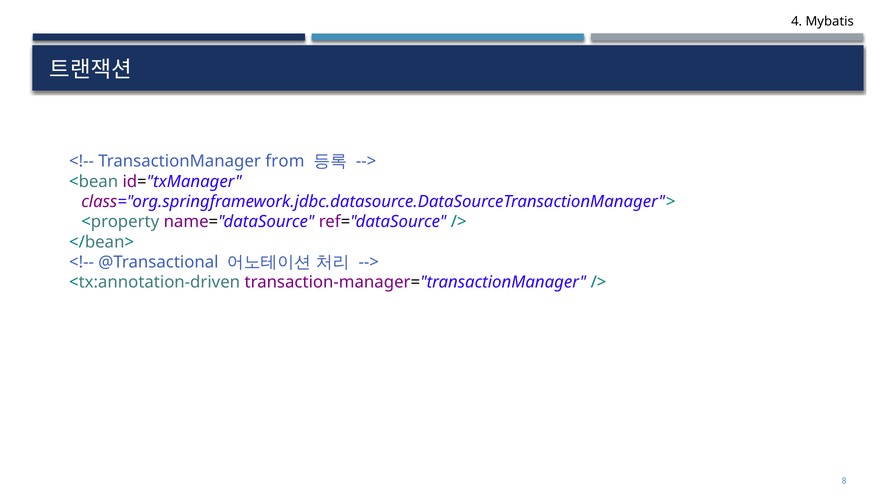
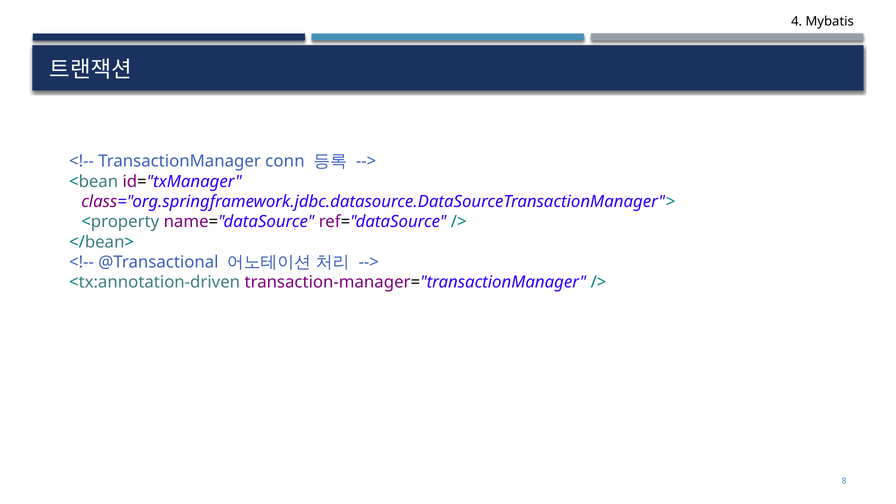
from: from -> conn
